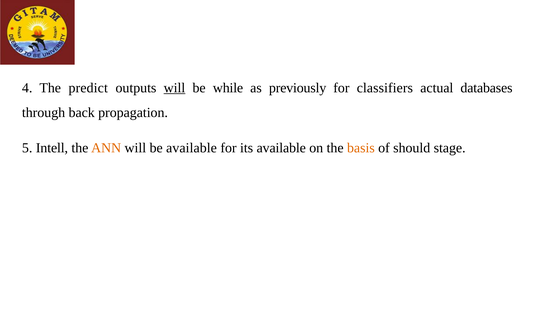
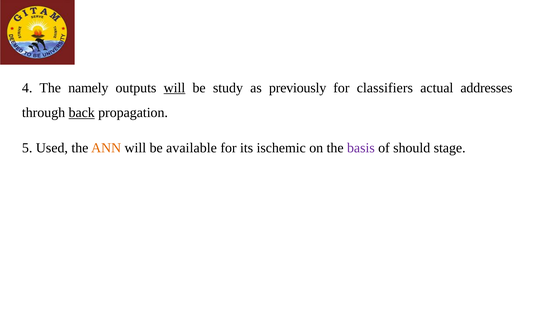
predict: predict -> namely
while: while -> study
databases: databases -> addresses
back underline: none -> present
Intell: Intell -> Used
its available: available -> ischemic
basis colour: orange -> purple
